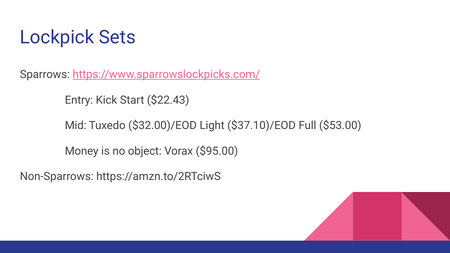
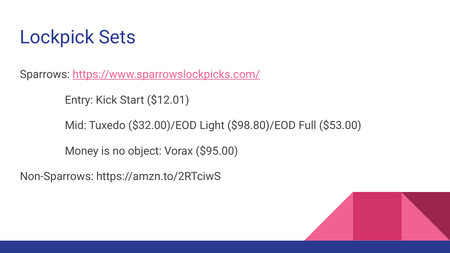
$22.43: $22.43 -> $12.01
$37.10)/EOD: $37.10)/EOD -> $98.80)/EOD
